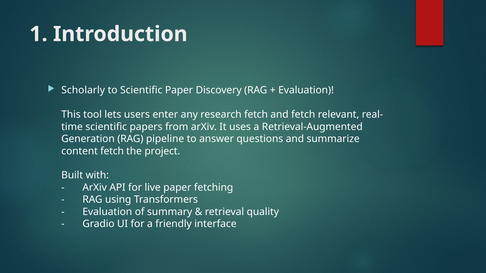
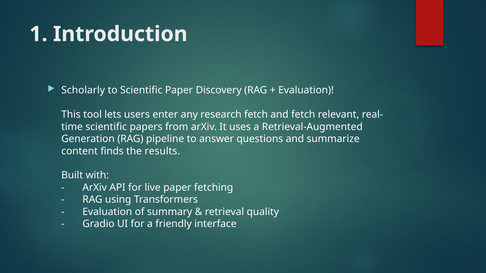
content fetch: fetch -> finds
project: project -> results
